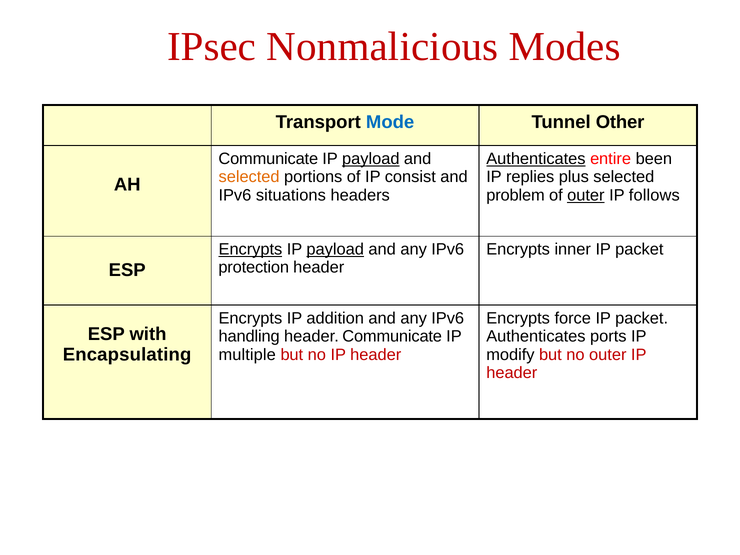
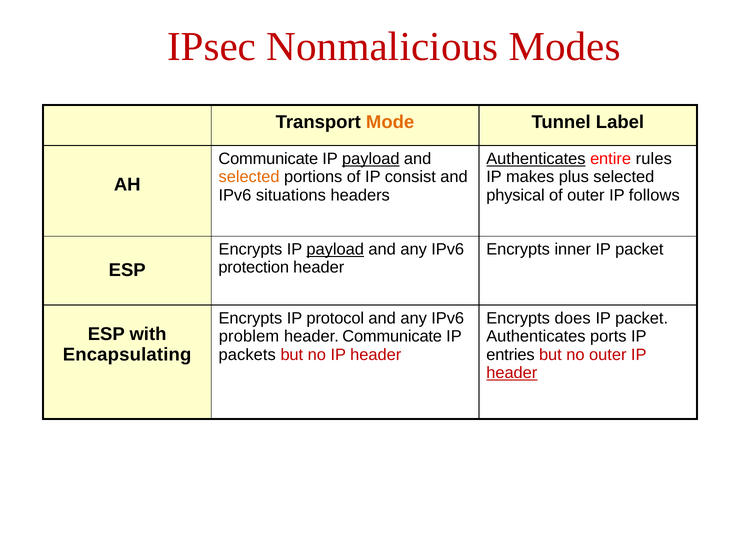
Mode colour: blue -> orange
Other: Other -> Label
been: been -> rules
replies: replies -> makes
problem: problem -> physical
outer at (586, 195) underline: present -> none
Encrypts at (250, 249) underline: present -> none
addition: addition -> protocol
force: force -> does
handling: handling -> problem
multiple: multiple -> packets
modify: modify -> entries
header at (512, 373) underline: none -> present
